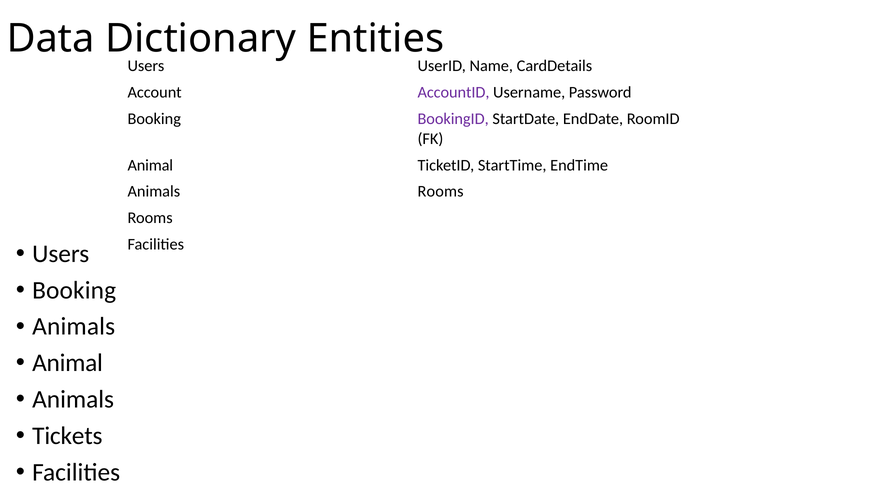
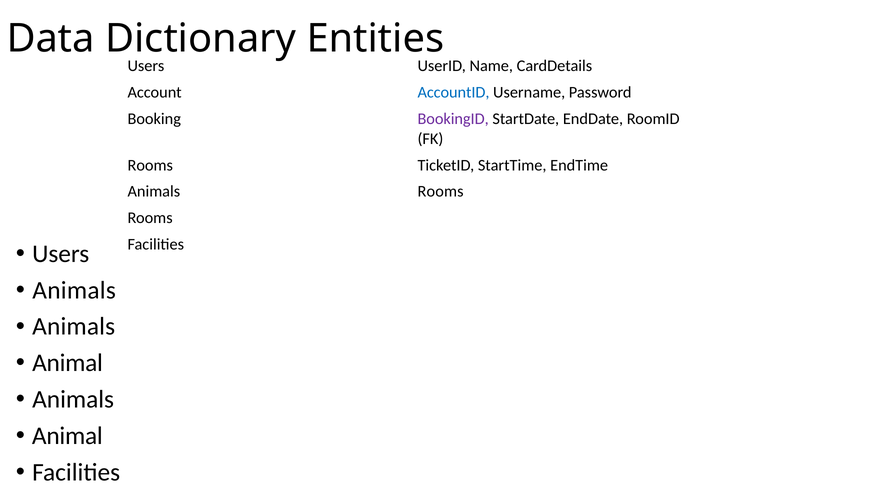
AccountID colour: purple -> blue
Animal at (150, 165): Animal -> Rooms
Booking at (74, 290): Booking -> Animals
Tickets at (67, 436): Tickets -> Animal
